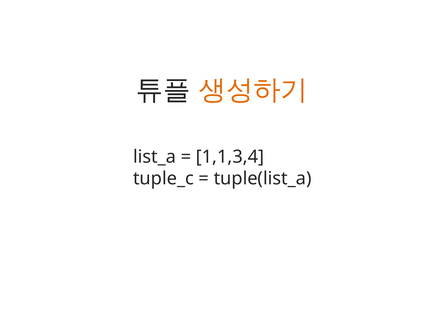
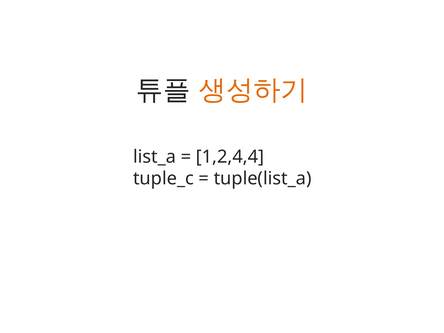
1,1,3,4: 1,1,3,4 -> 1,2,4,4
